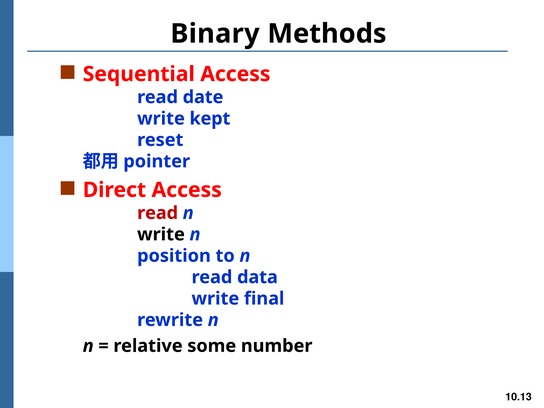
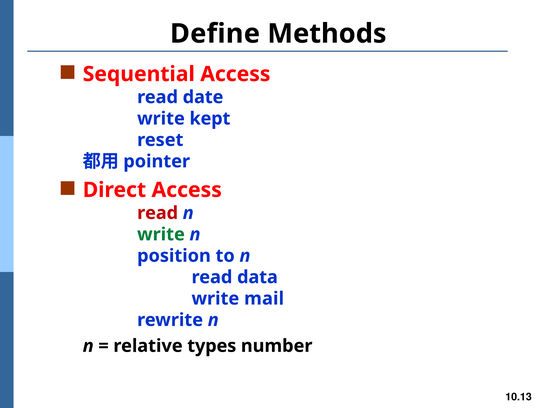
Binary: Binary -> Define
write at (161, 234) colour: black -> green
final: final -> mail
some: some -> types
